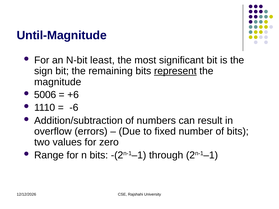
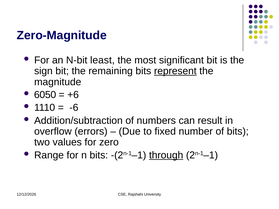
Until-Magnitude: Until-Magnitude -> Zero-Magnitude
5006: 5006 -> 6050
through underline: none -> present
